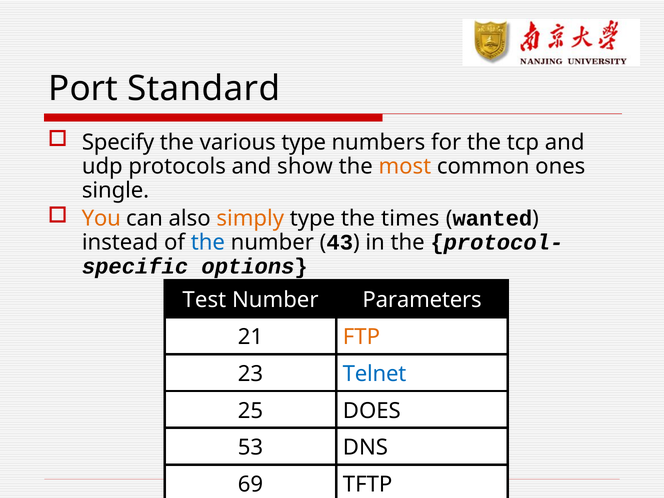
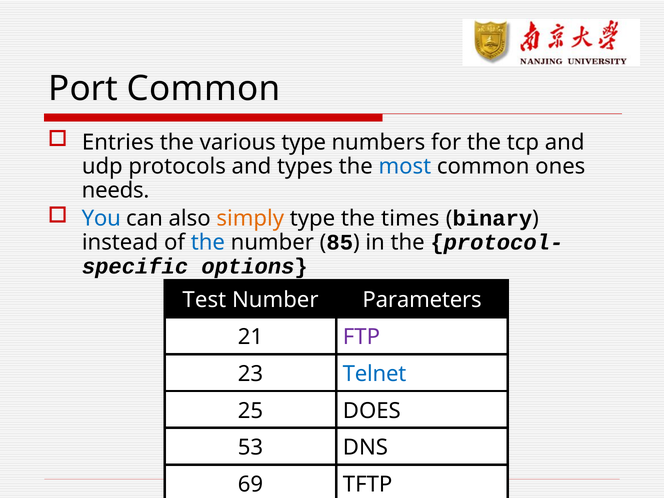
Port Standard: Standard -> Common
Specify: Specify -> Entries
show: show -> types
most colour: orange -> blue
single: single -> needs
You colour: orange -> blue
wanted: wanted -> binary
43: 43 -> 85
FTP colour: orange -> purple
